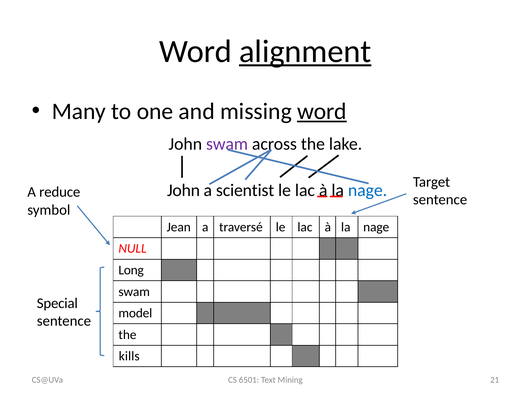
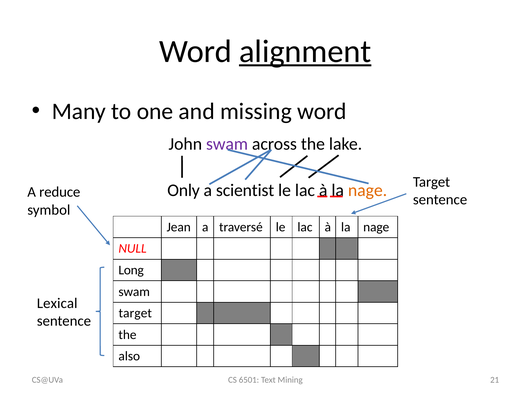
word at (322, 111) underline: present -> none
John at (184, 191): John -> Only
nage at (368, 191) colour: blue -> orange
Special: Special -> Lexical
model at (135, 313): model -> target
kills: kills -> also
